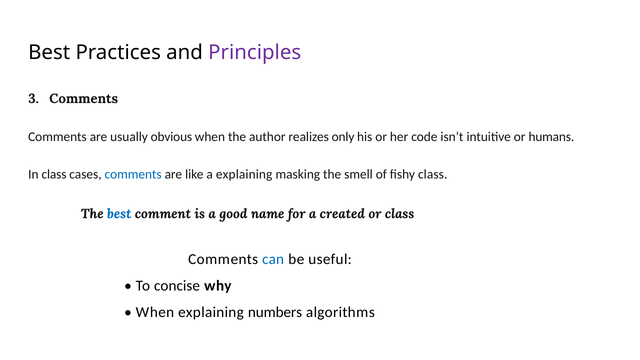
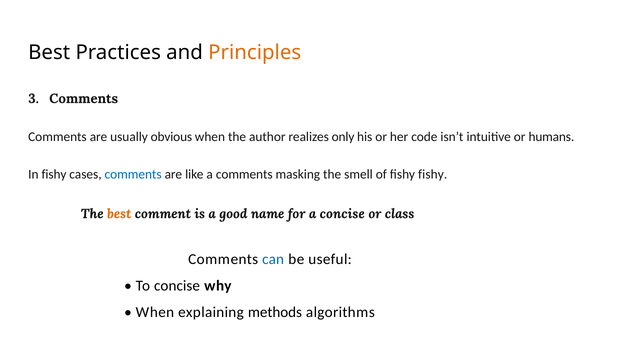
Principles colour: purple -> orange
In class: class -> fishy
a explaining: explaining -> comments
fishy class: class -> fishy
best at (119, 214) colour: blue -> orange
a created: created -> concise
numbers: numbers -> methods
